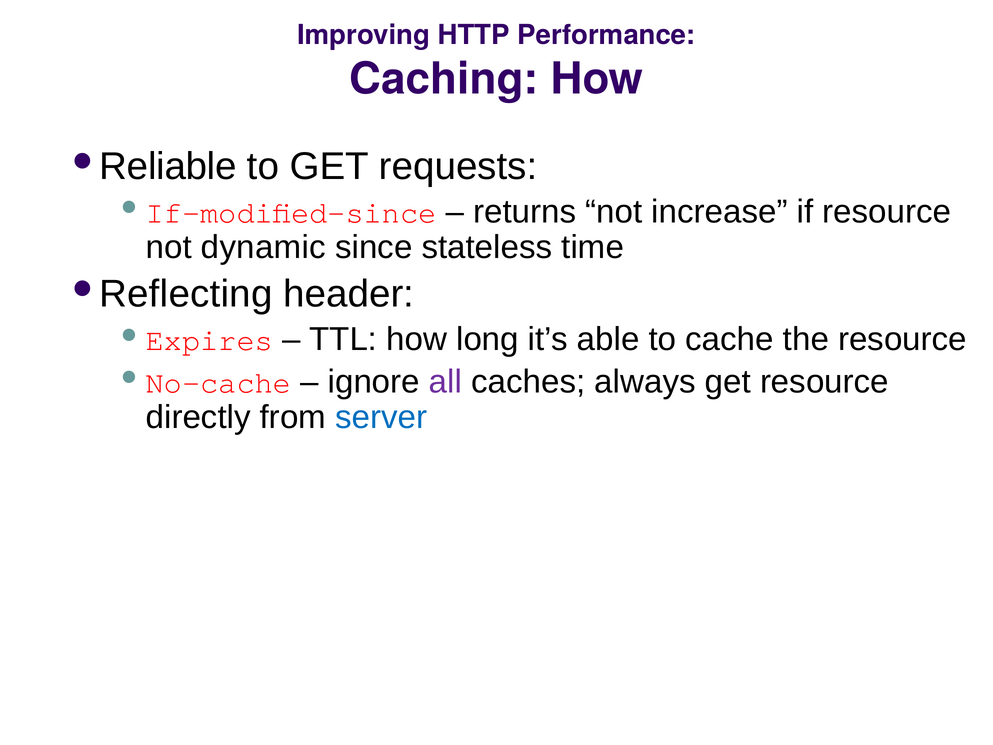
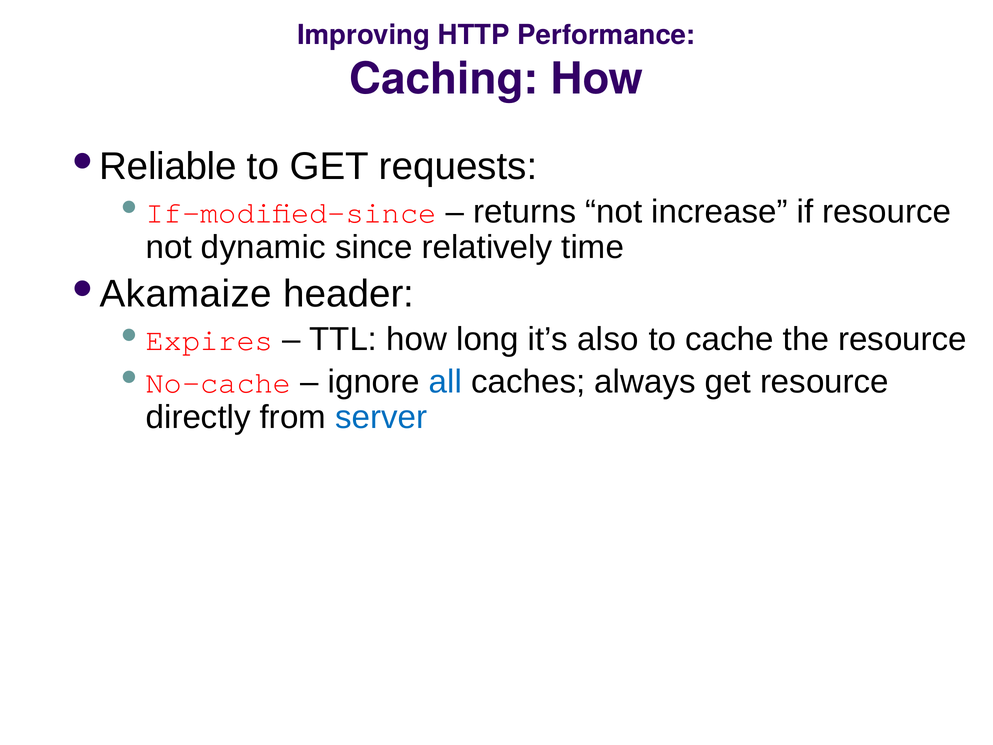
stateless: stateless -> relatively
Reflecting: Reflecting -> Akamaize
able: able -> also
all colour: purple -> blue
